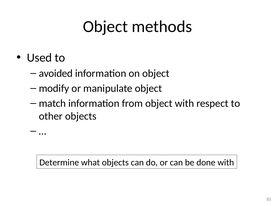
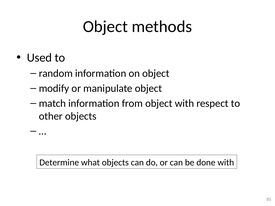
avoided: avoided -> random
